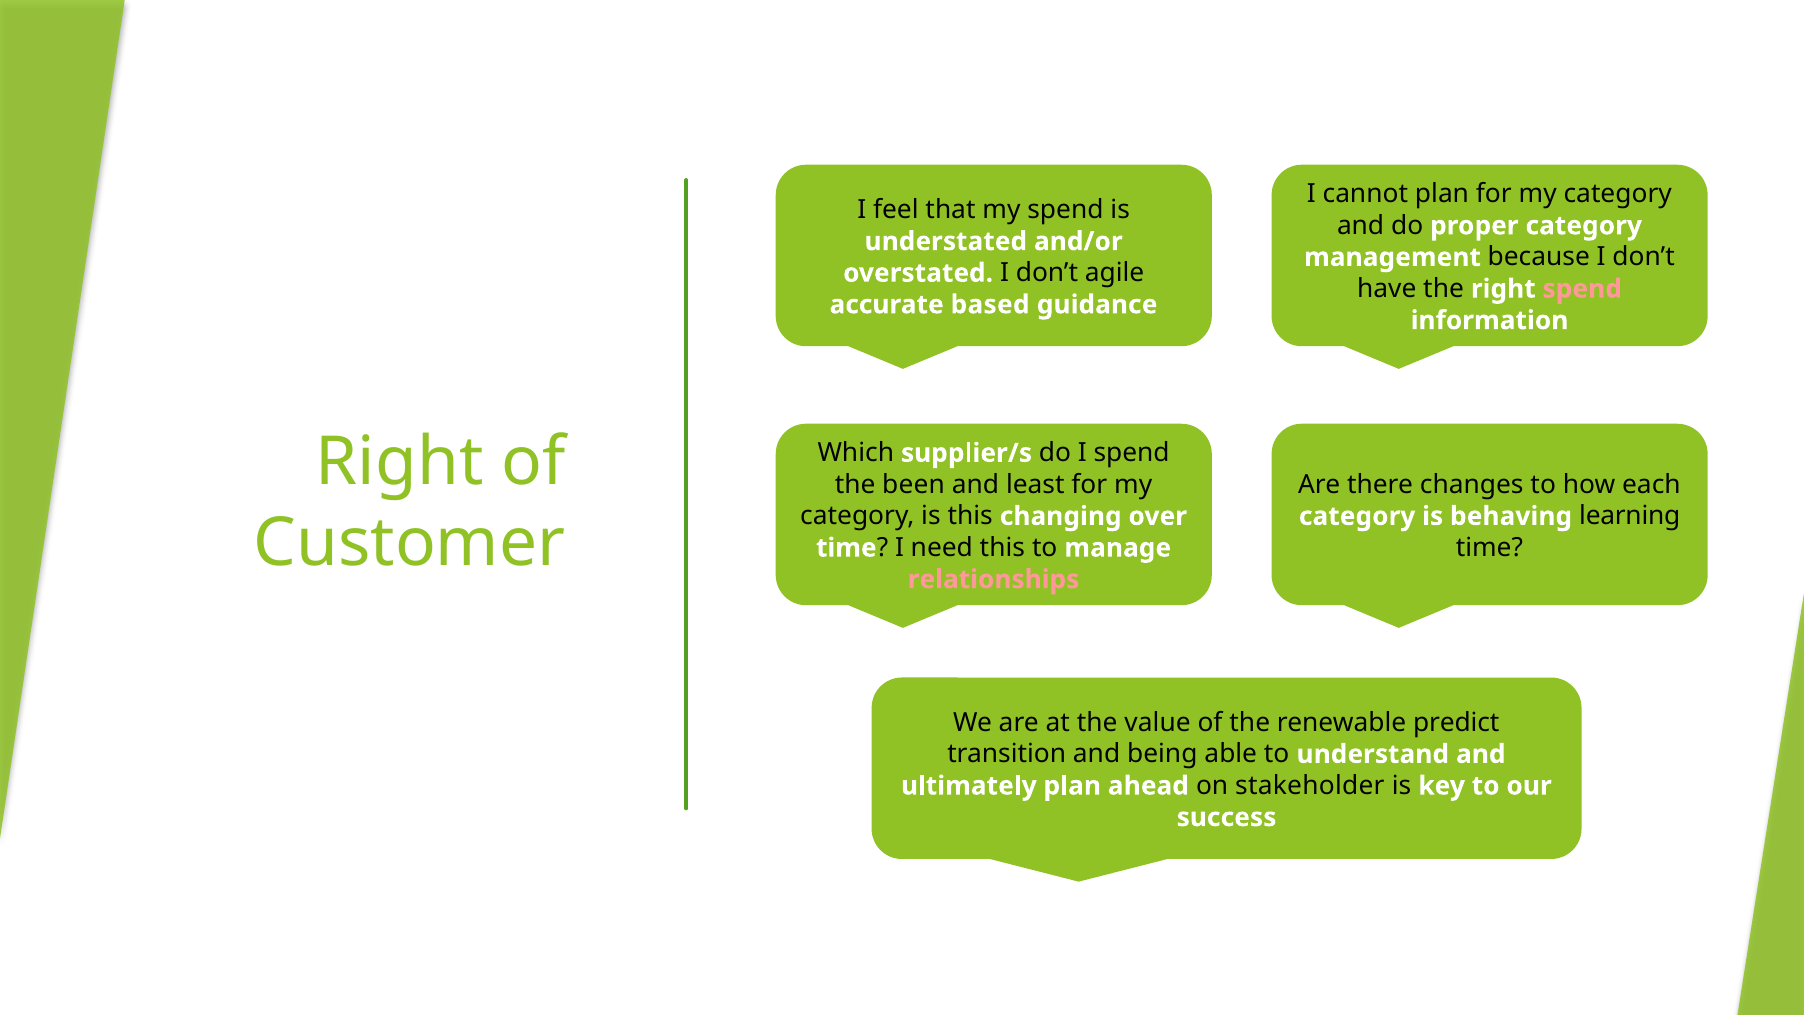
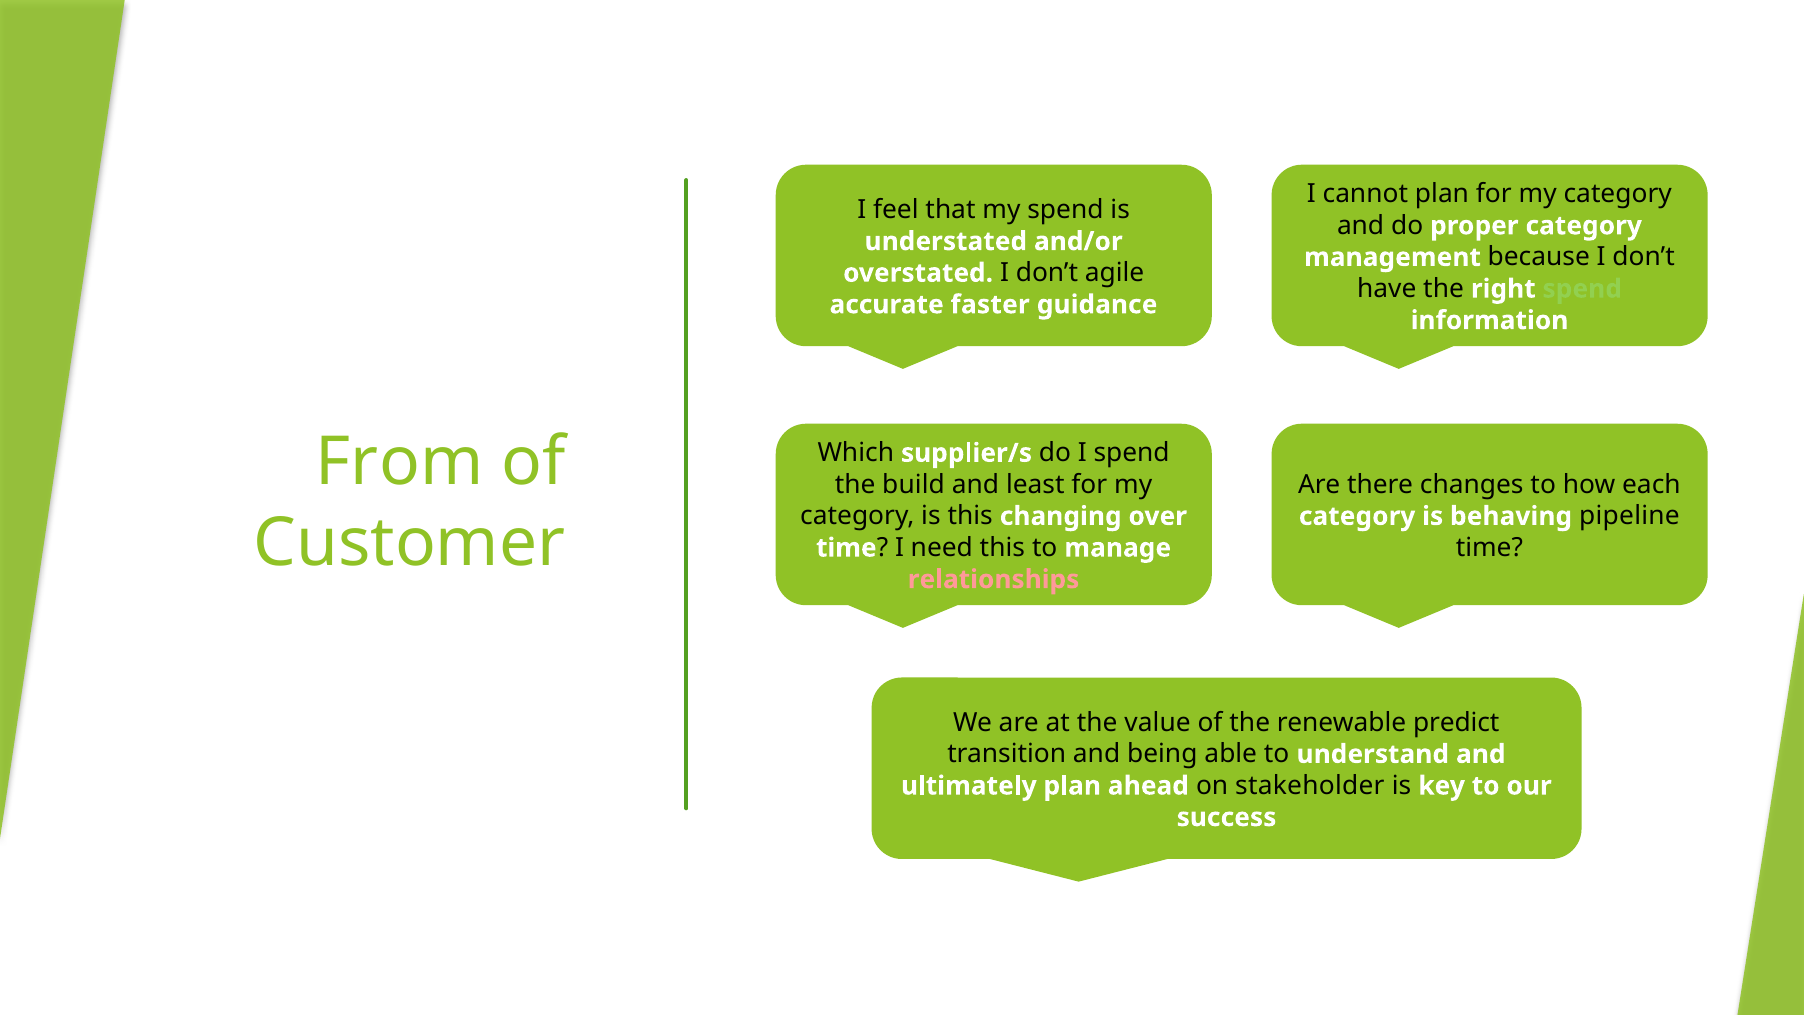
spend at (1582, 289) colour: pink -> light green
based: based -> faster
Right at (400, 462): Right -> From
been: been -> build
learning: learning -> pipeline
